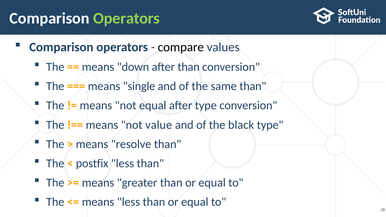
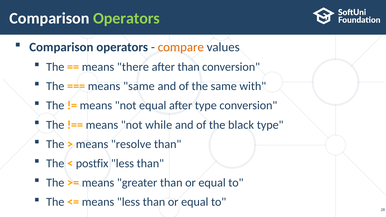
compare colour: black -> orange
down: down -> there
means single: single -> same
same than: than -> with
value: value -> while
